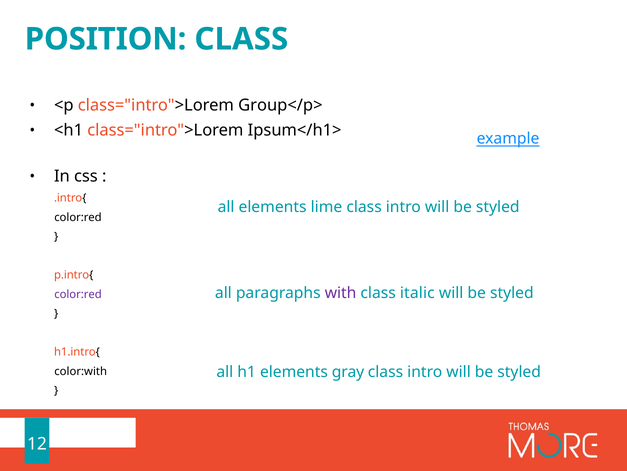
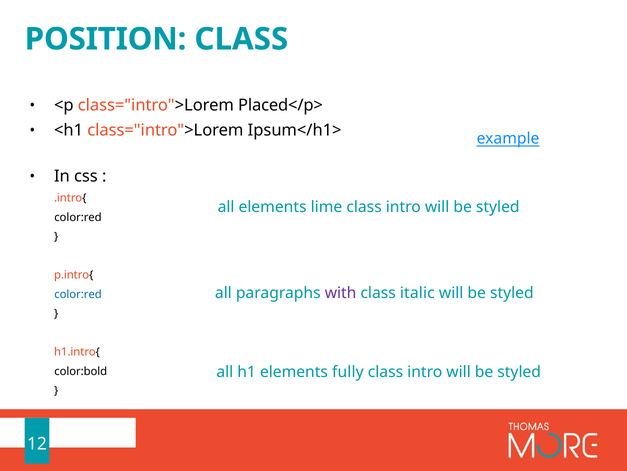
Group</p>: Group</p> -> Placed</p>
color:red at (78, 294) colour: purple -> blue
gray: gray -> fully
color:with: color:with -> color:bold
